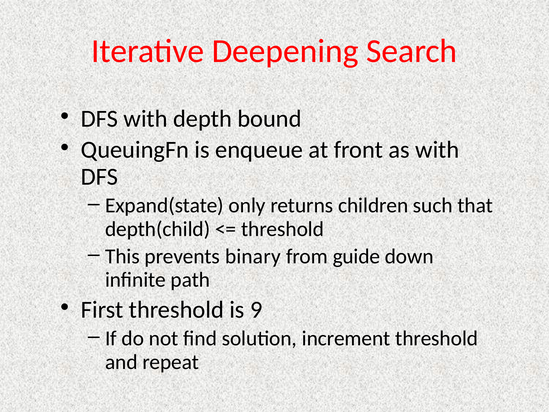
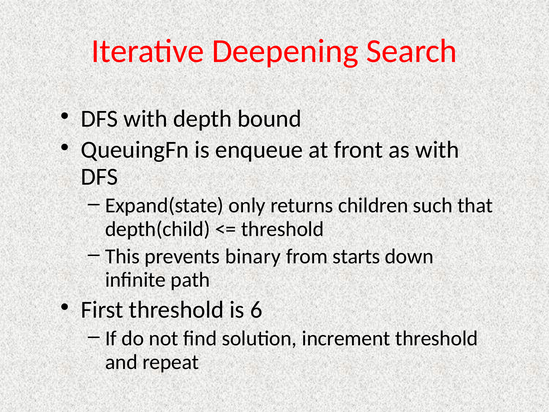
guide: guide -> starts
9: 9 -> 6
